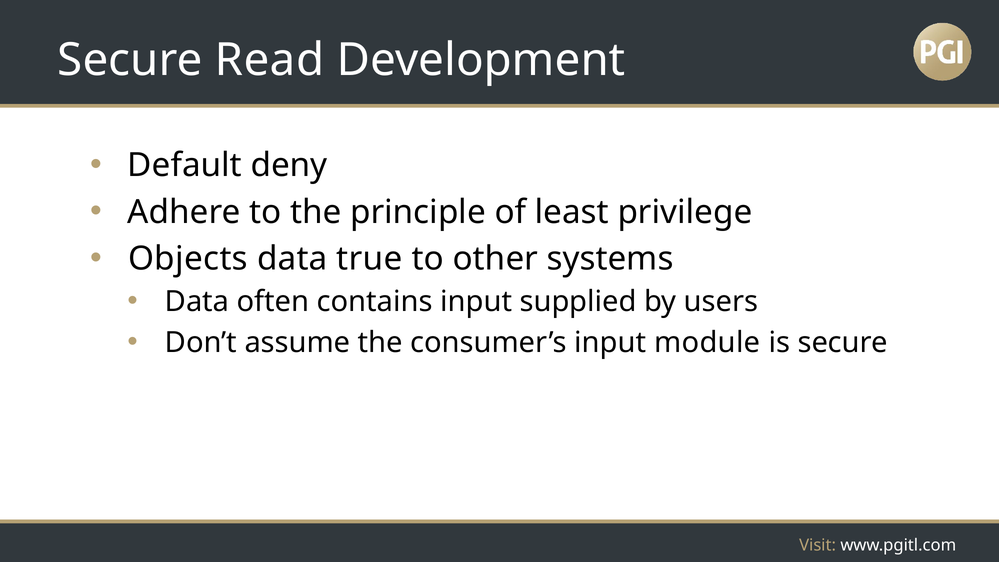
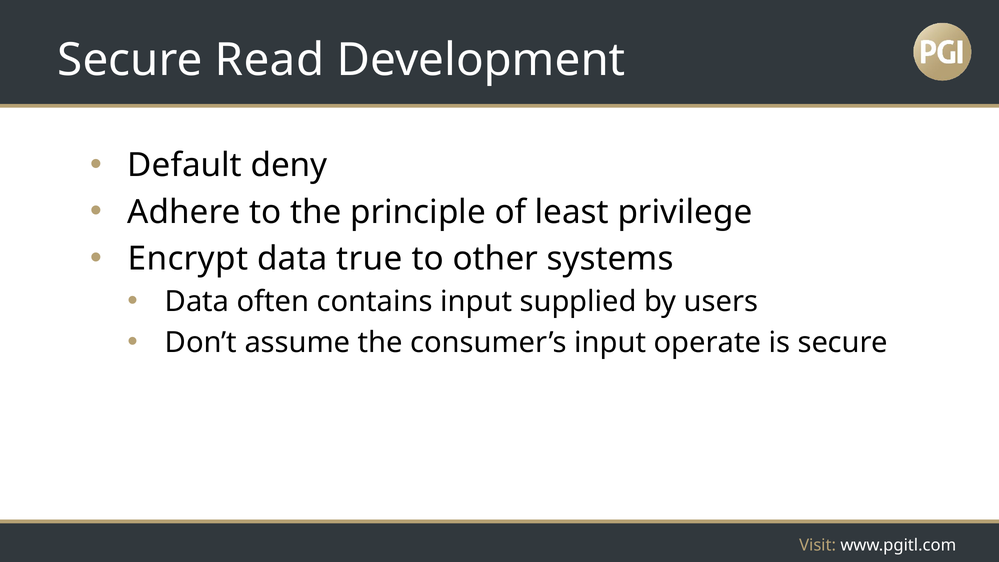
Objects: Objects -> Encrypt
module: module -> operate
